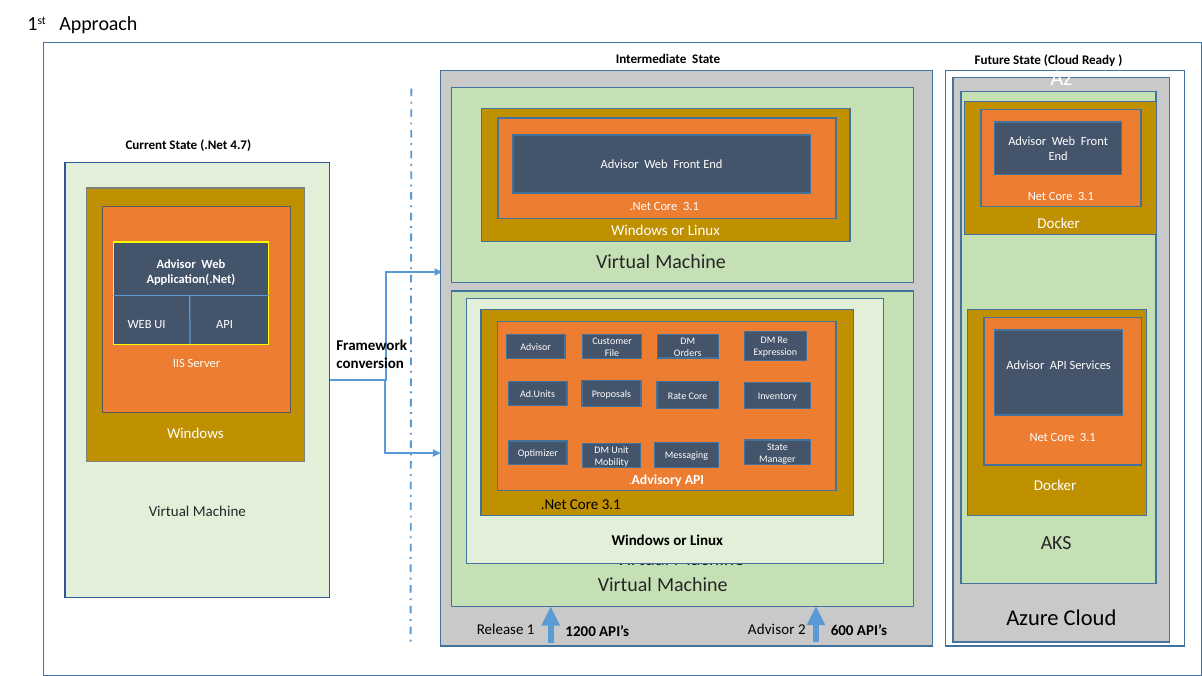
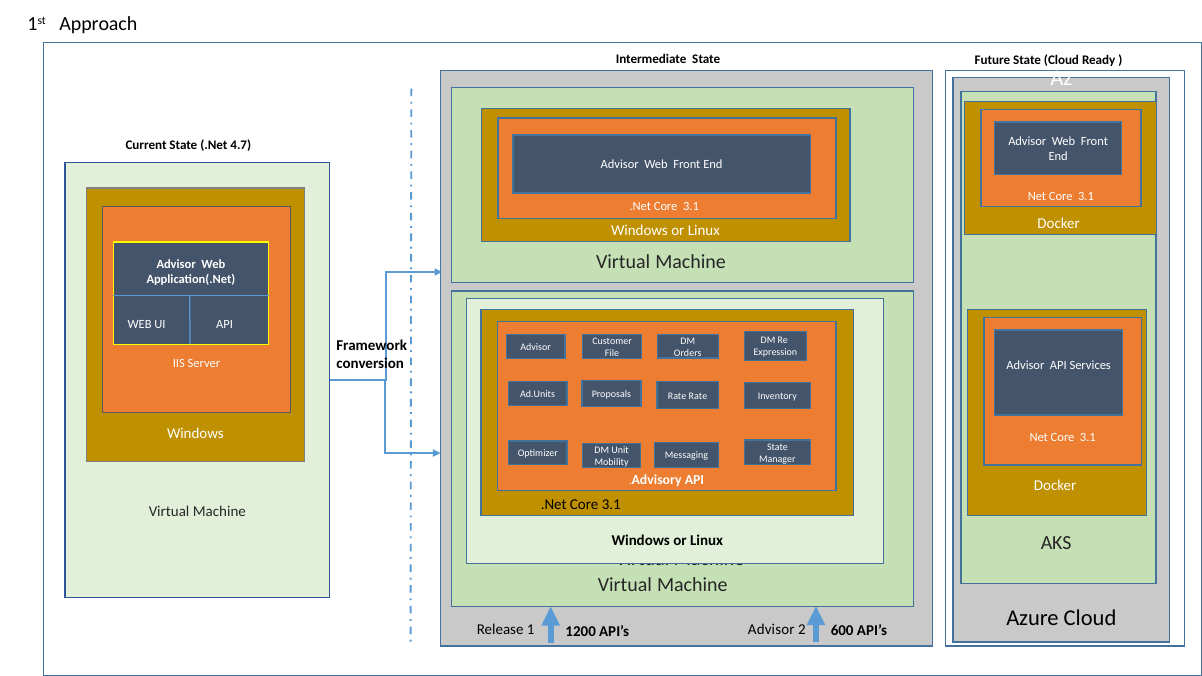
Rate Core: Core -> Rate
